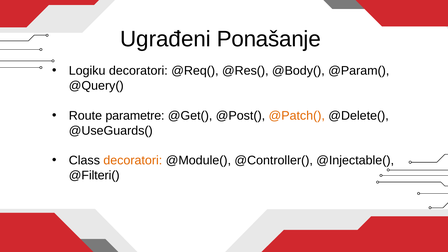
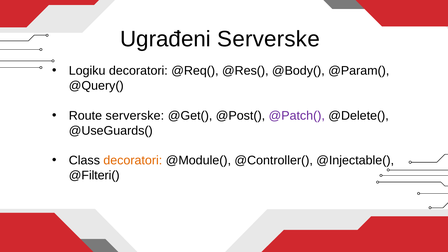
Ugrađeni Ponašanje: Ponašanje -> Serverske
Route parametre: parametre -> serverske
@Patch( colour: orange -> purple
